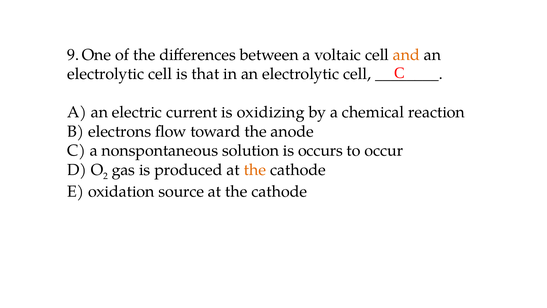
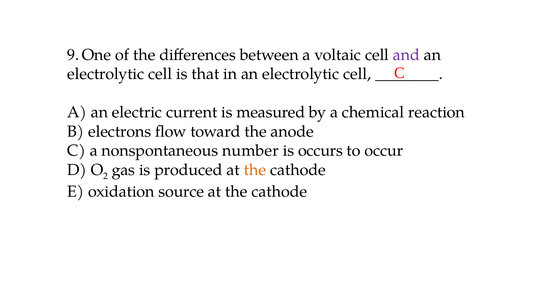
and colour: orange -> purple
oxidizing: oxidizing -> measured
solution: solution -> number
